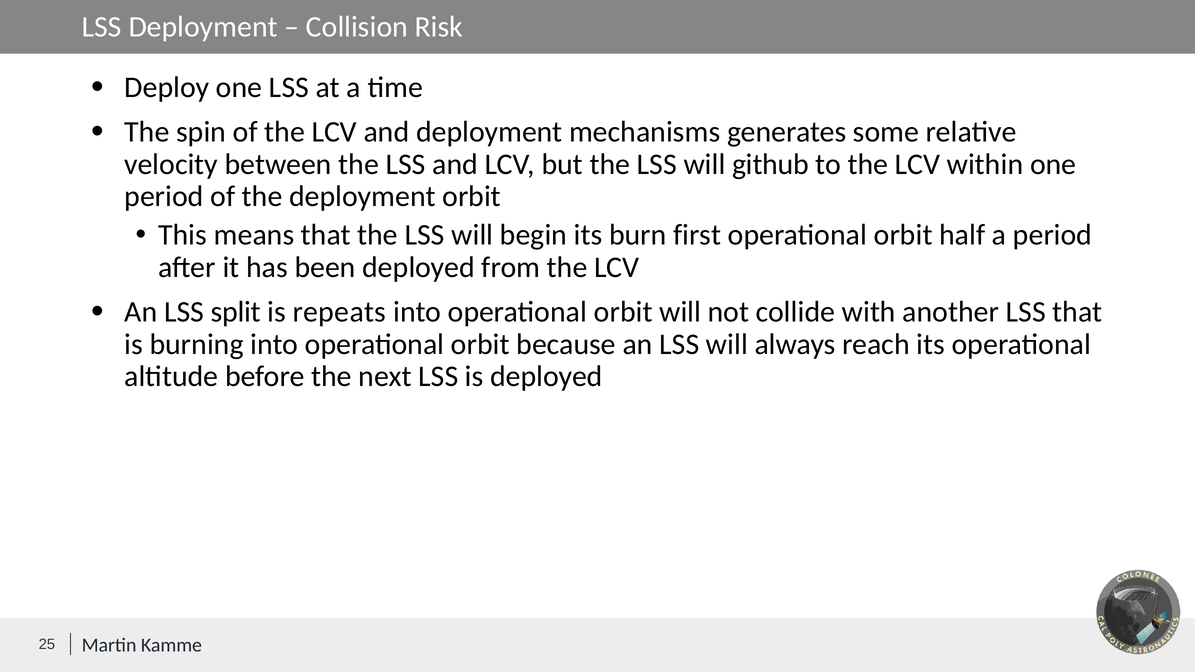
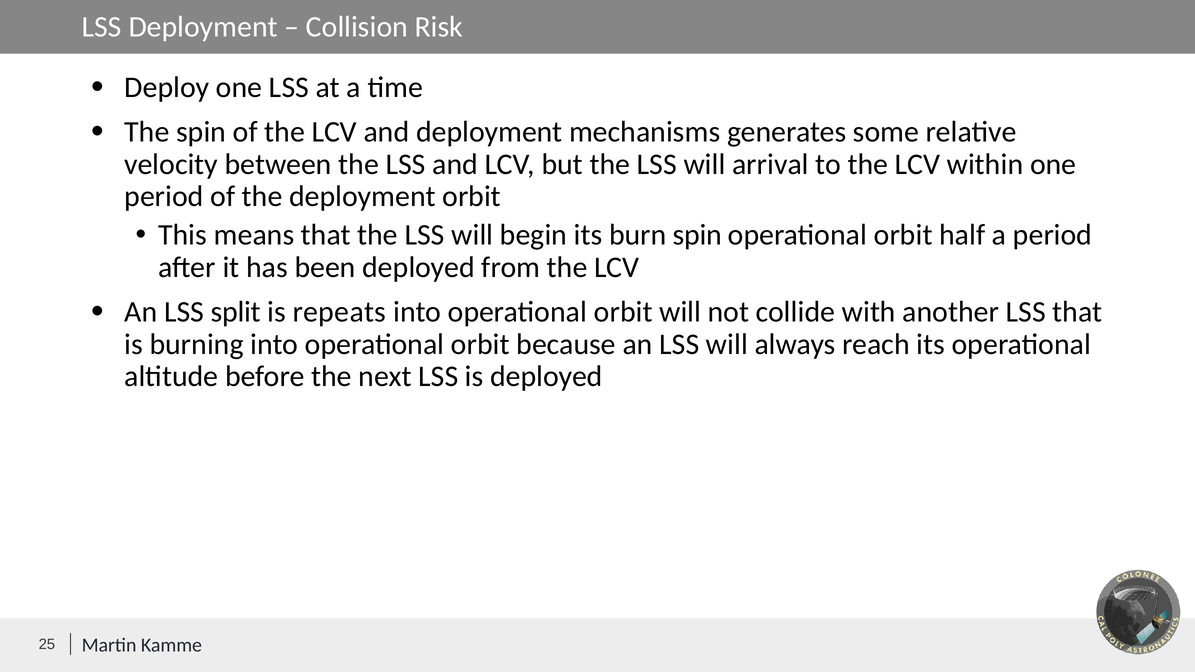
github: github -> arrival
burn first: first -> spin
